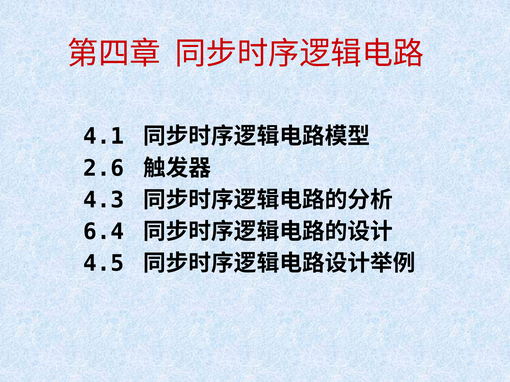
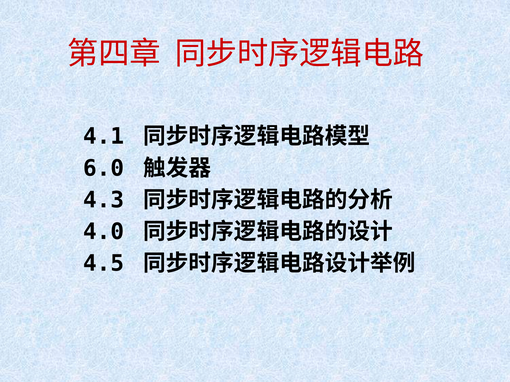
2.6: 2.6 -> 6.0
6.4: 6.4 -> 4.0
